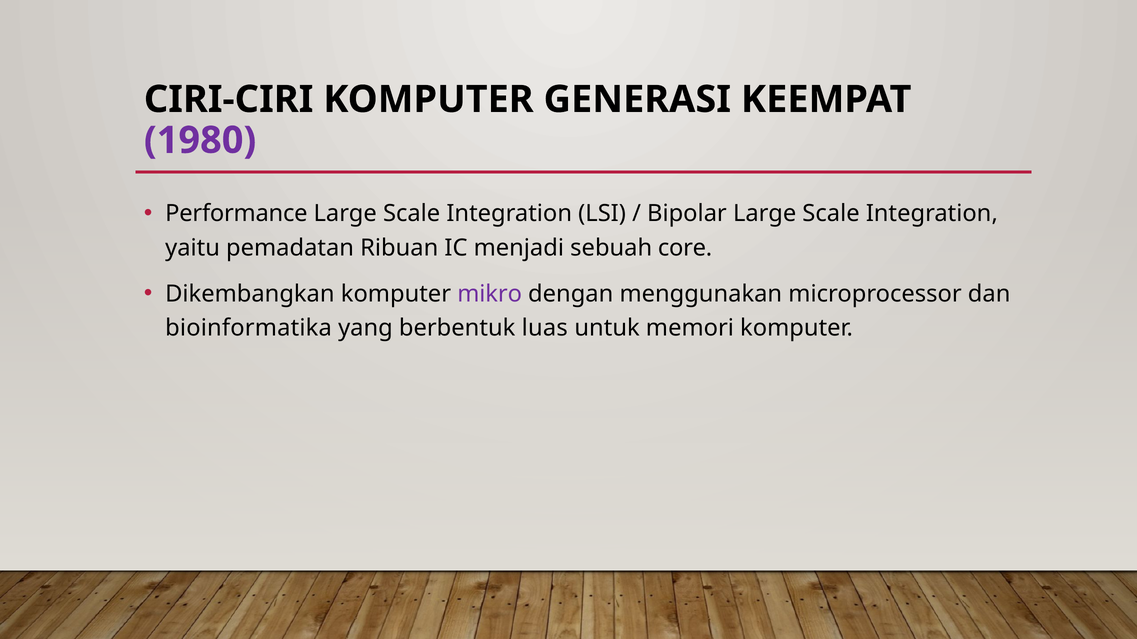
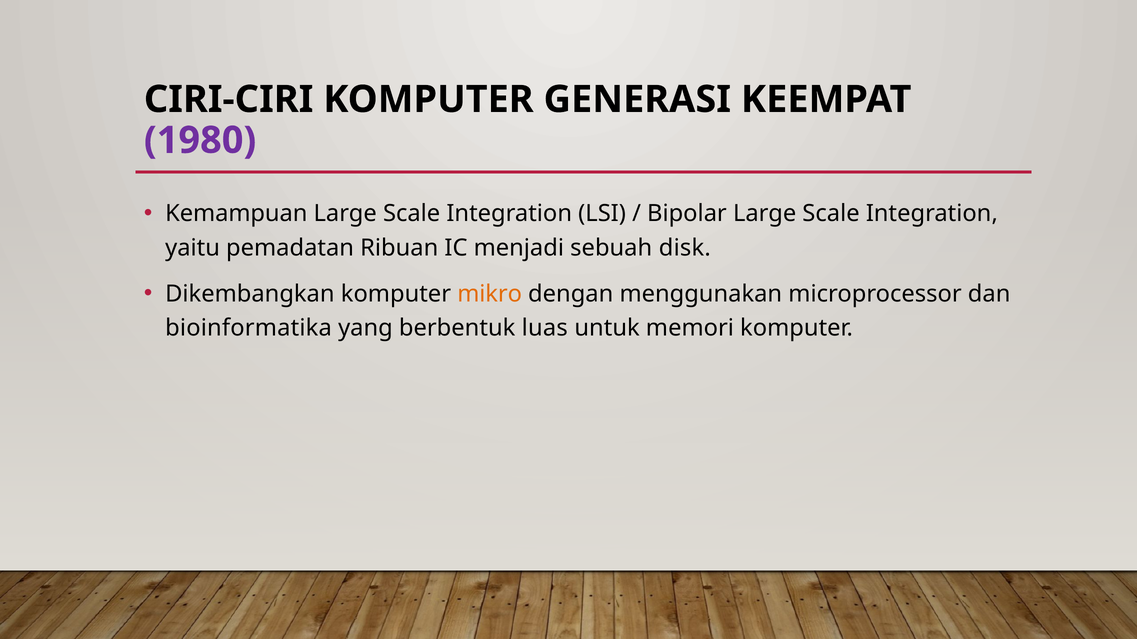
Performance: Performance -> Kemampuan
core: core -> disk
mikro colour: purple -> orange
